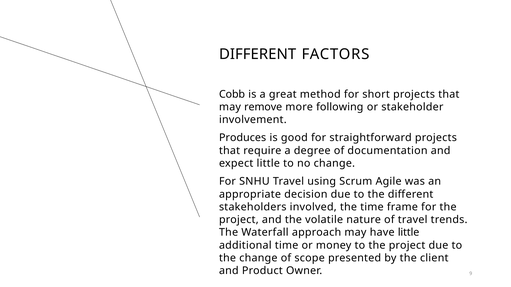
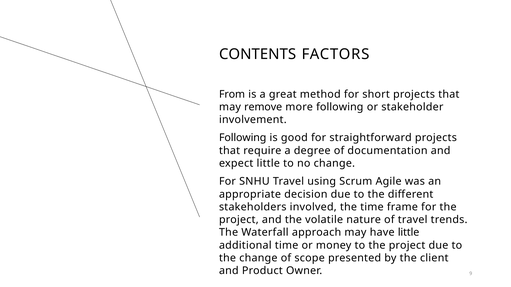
DIFFERENT at (258, 54): DIFFERENT -> CONTENTS
Cobb: Cobb -> From
Produces at (243, 138): Produces -> Following
